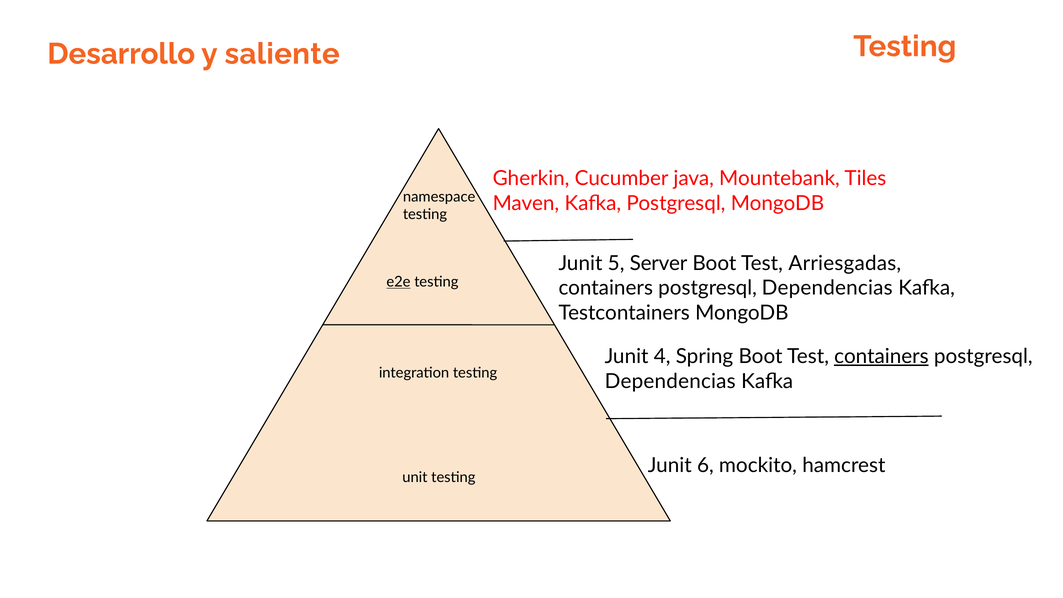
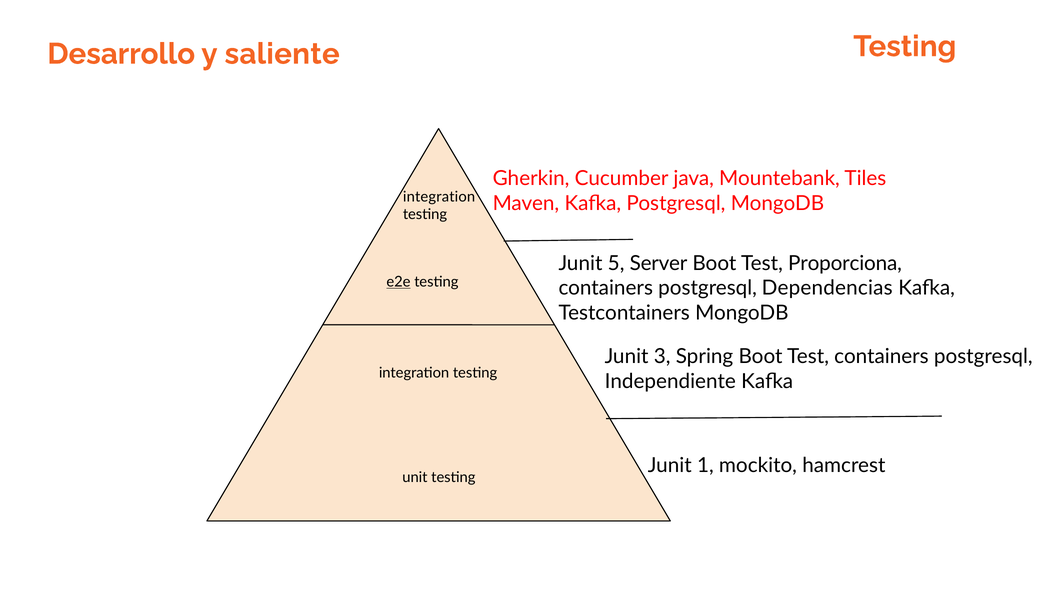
namespace at (439, 197): namespace -> integration
Arriesgadas: Arriesgadas -> Proporciona
4: 4 -> 3
containers at (881, 356) underline: present -> none
Dependencias at (670, 381): Dependencias -> Independiente
6: 6 -> 1
